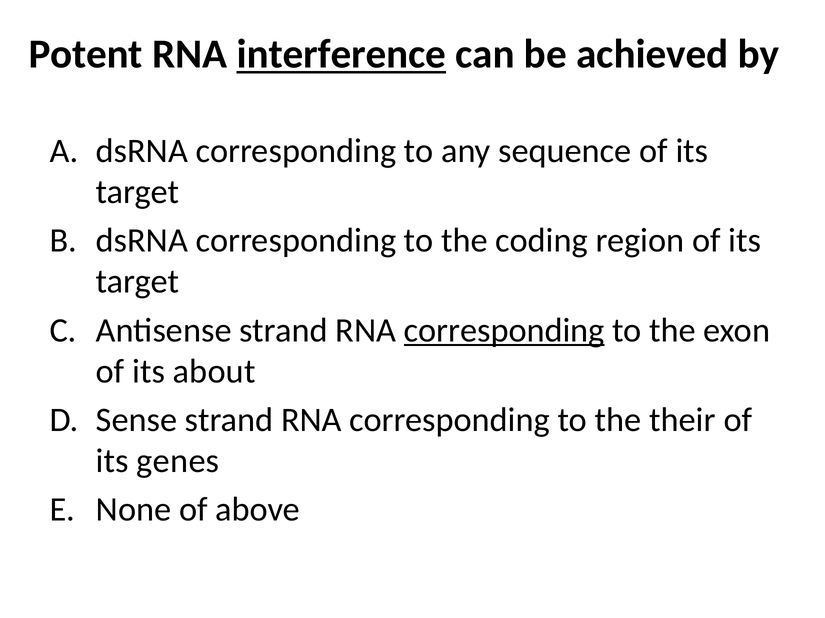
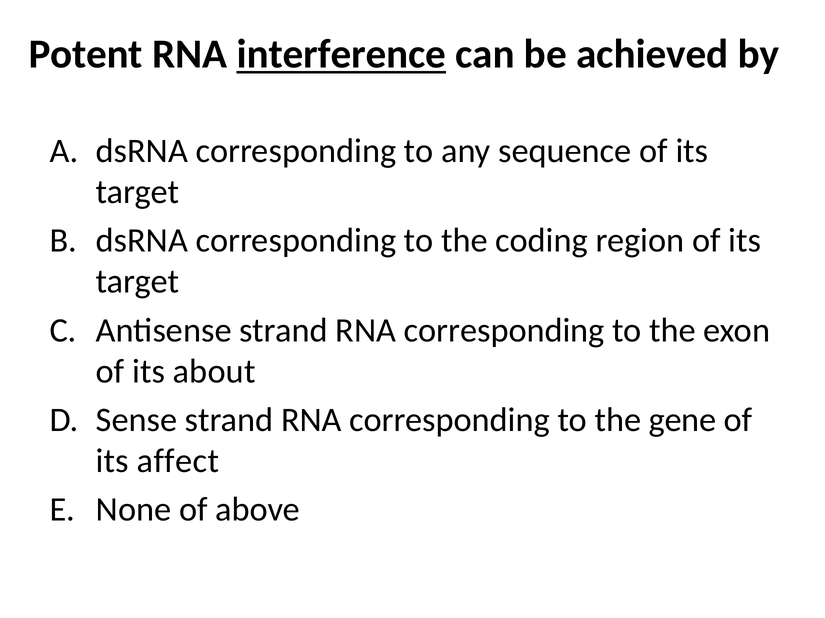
corresponding at (504, 331) underline: present -> none
their: their -> gene
genes: genes -> affect
